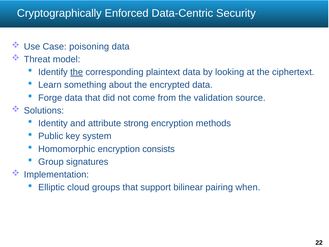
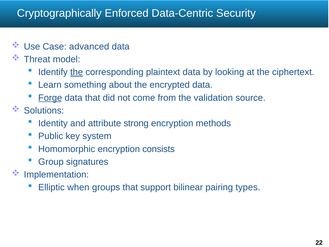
poisoning: poisoning -> advanced
Forge underline: none -> present
cloud: cloud -> when
when: when -> types
